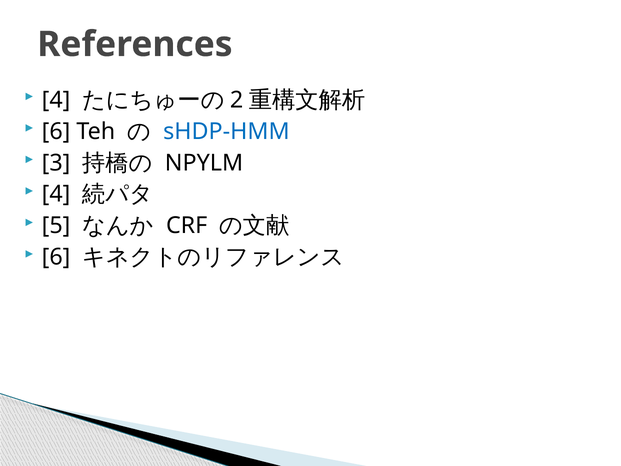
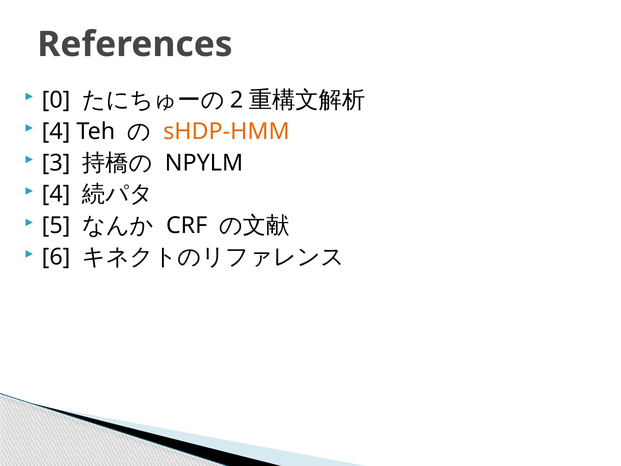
4 at (56, 100): 4 -> 0
6 at (56, 131): 6 -> 4
sHDP-HMM colour: blue -> orange
